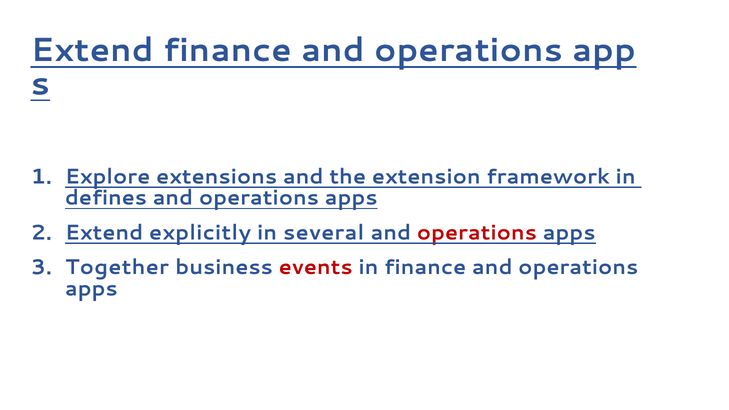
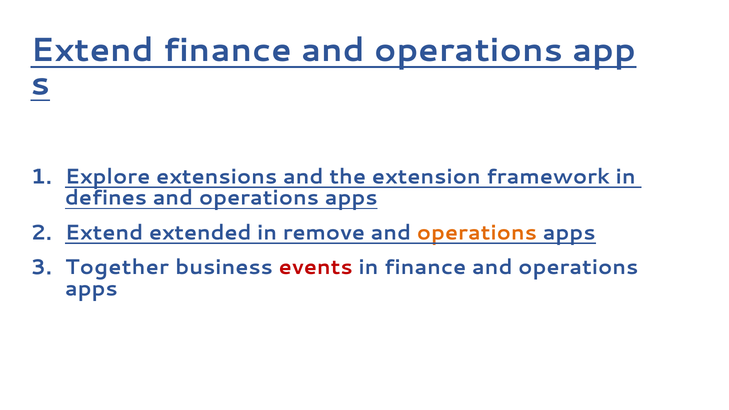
explicitly: explicitly -> extended
several: several -> remove
operations at (477, 233) colour: red -> orange
